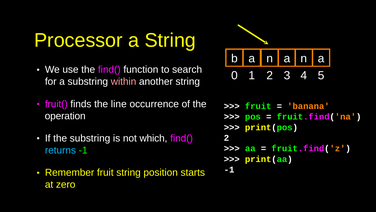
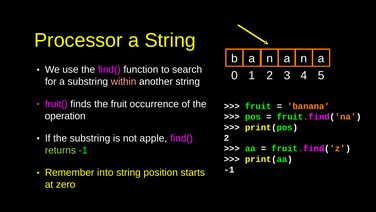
the line: line -> fruit
which: which -> apple
returns colour: light blue -> light green
Remember fruit: fruit -> into
